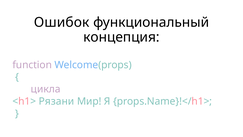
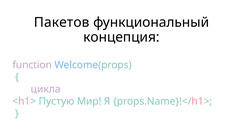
Ошибок: Ошибок -> Пакетов
Рязани: Рязани -> Пустую
